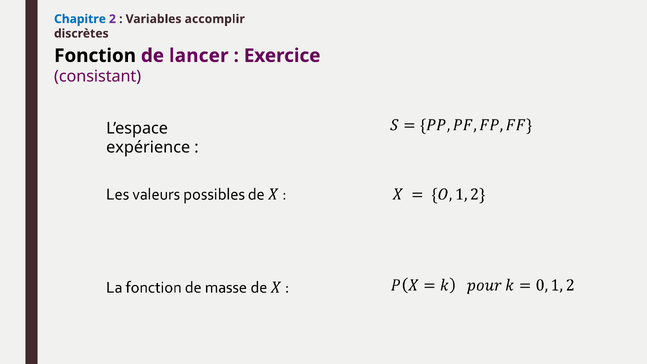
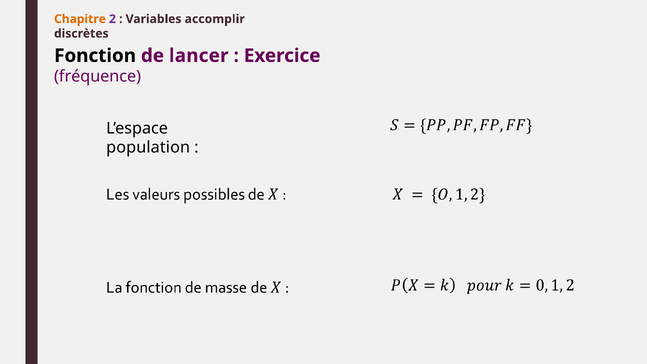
Chapitre colour: blue -> orange
consistant: consistant -> fréquence
expérience: expérience -> population
